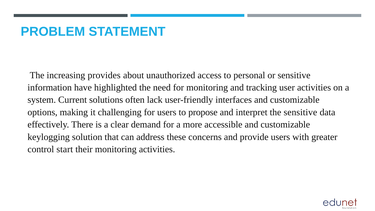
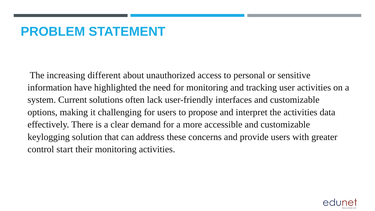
provides: provides -> different
the sensitive: sensitive -> activities
